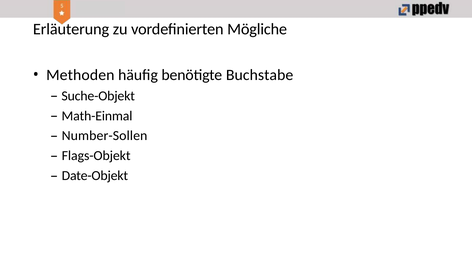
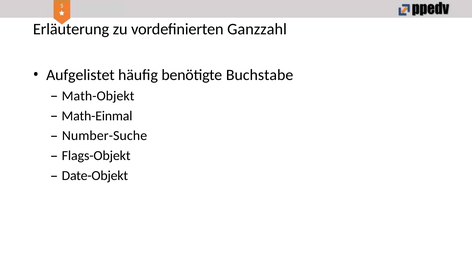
Mögliche: Mögliche -> Ganzzahl
Methoden: Methoden -> Aufgelistet
Suche-Objekt: Suche-Objekt -> Math-Objekt
Number-Sollen: Number-Sollen -> Number-Suche
